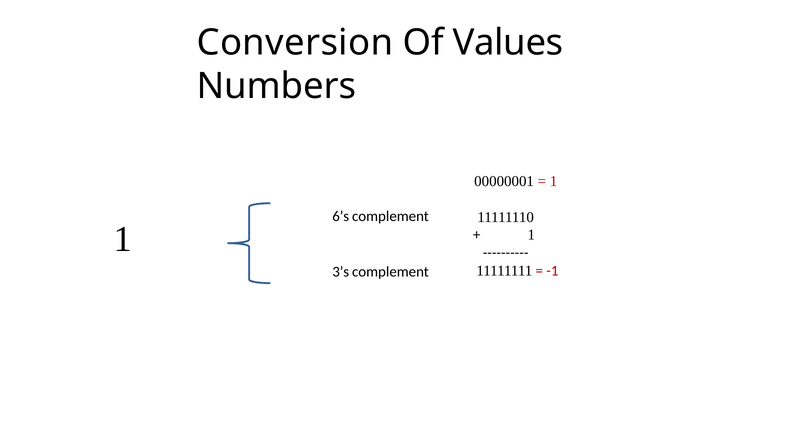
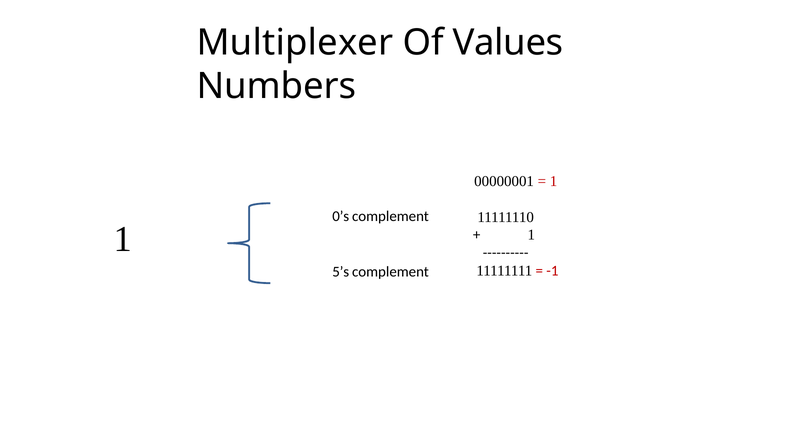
Conversion: Conversion -> Multiplexer
6’s: 6’s -> 0’s
3’s: 3’s -> 5’s
